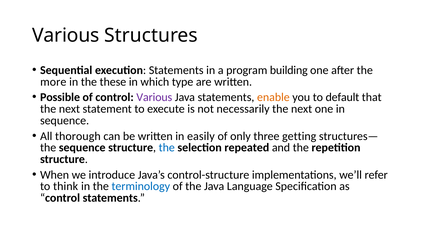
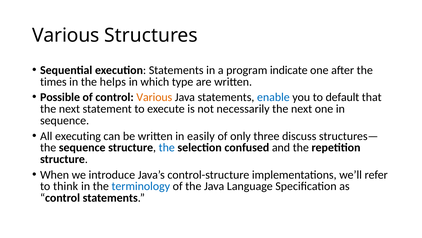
building: building -> indicate
more: more -> times
these: these -> helps
Various at (154, 97) colour: purple -> orange
enable colour: orange -> blue
thorough: thorough -> executing
getting: getting -> discuss
repeated: repeated -> confused
